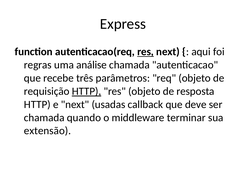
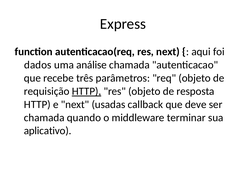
res at (146, 52) underline: present -> none
regras: regras -> dados
extensão: extensão -> aplicativo
